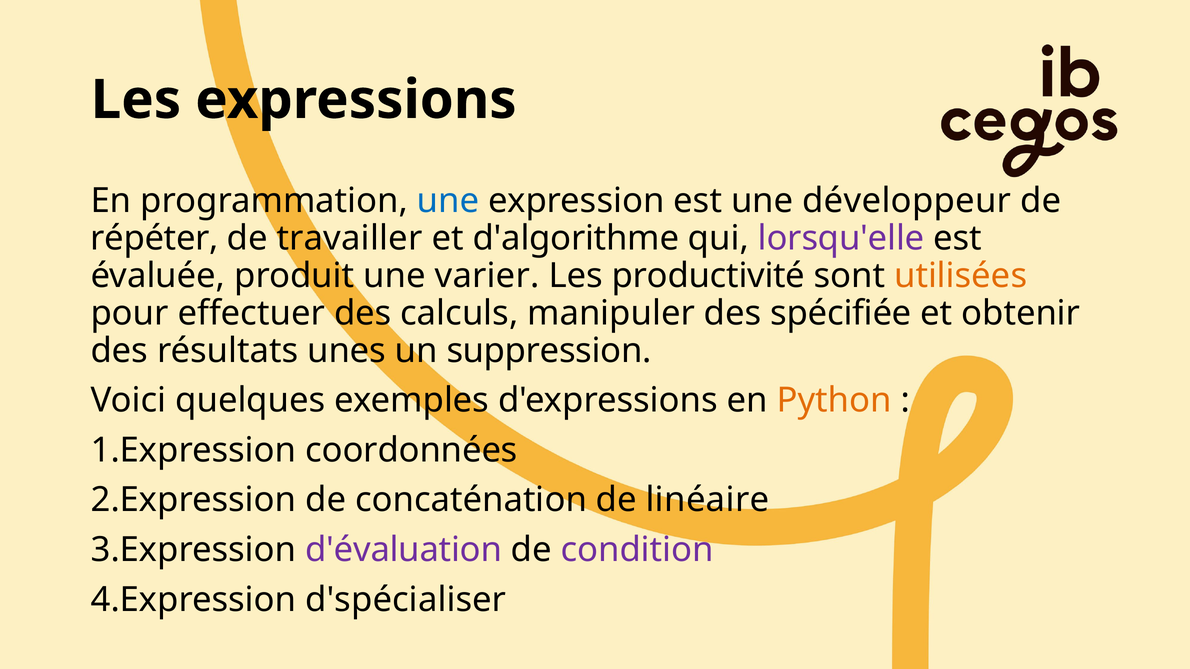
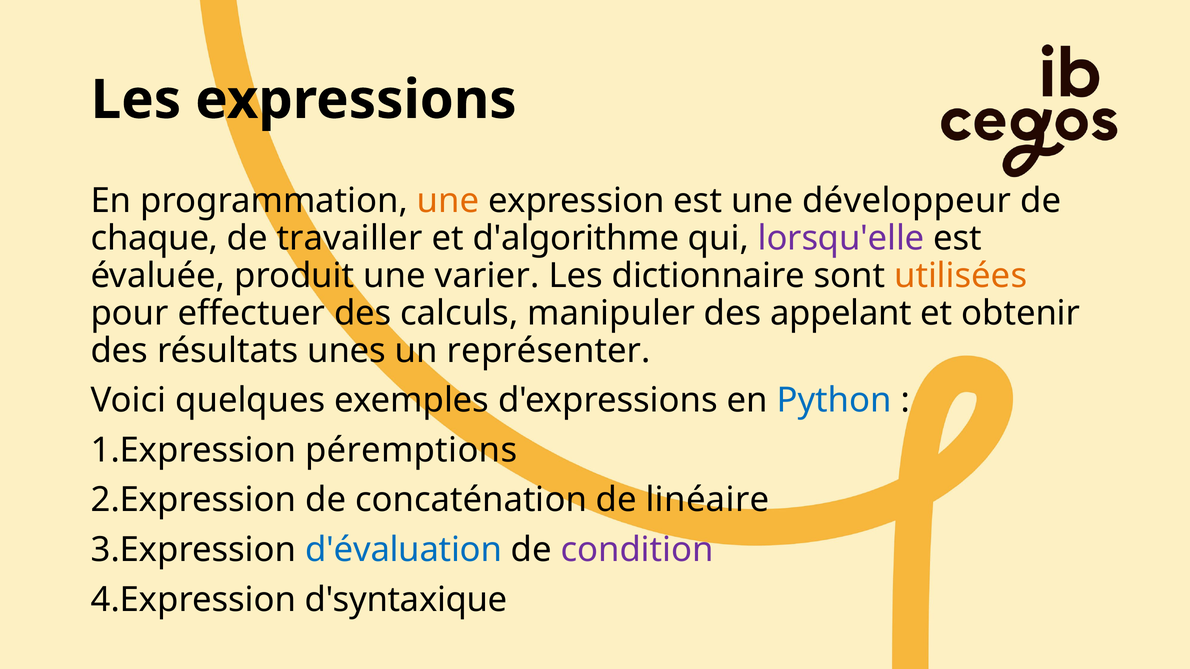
une at (448, 201) colour: blue -> orange
répéter: répéter -> chaque
productivité: productivité -> dictionnaire
spécifiée: spécifiée -> appelant
suppression: suppression -> représenter
Python colour: orange -> blue
coordonnées: coordonnées -> péremptions
d'évaluation colour: purple -> blue
d'spécialiser: d'spécialiser -> d'syntaxique
